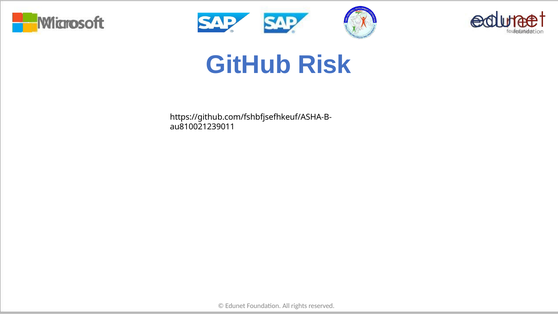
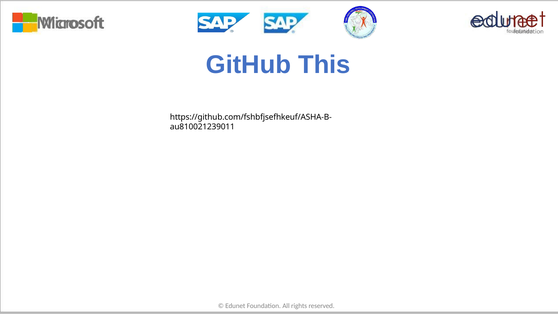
Risk: Risk -> This
